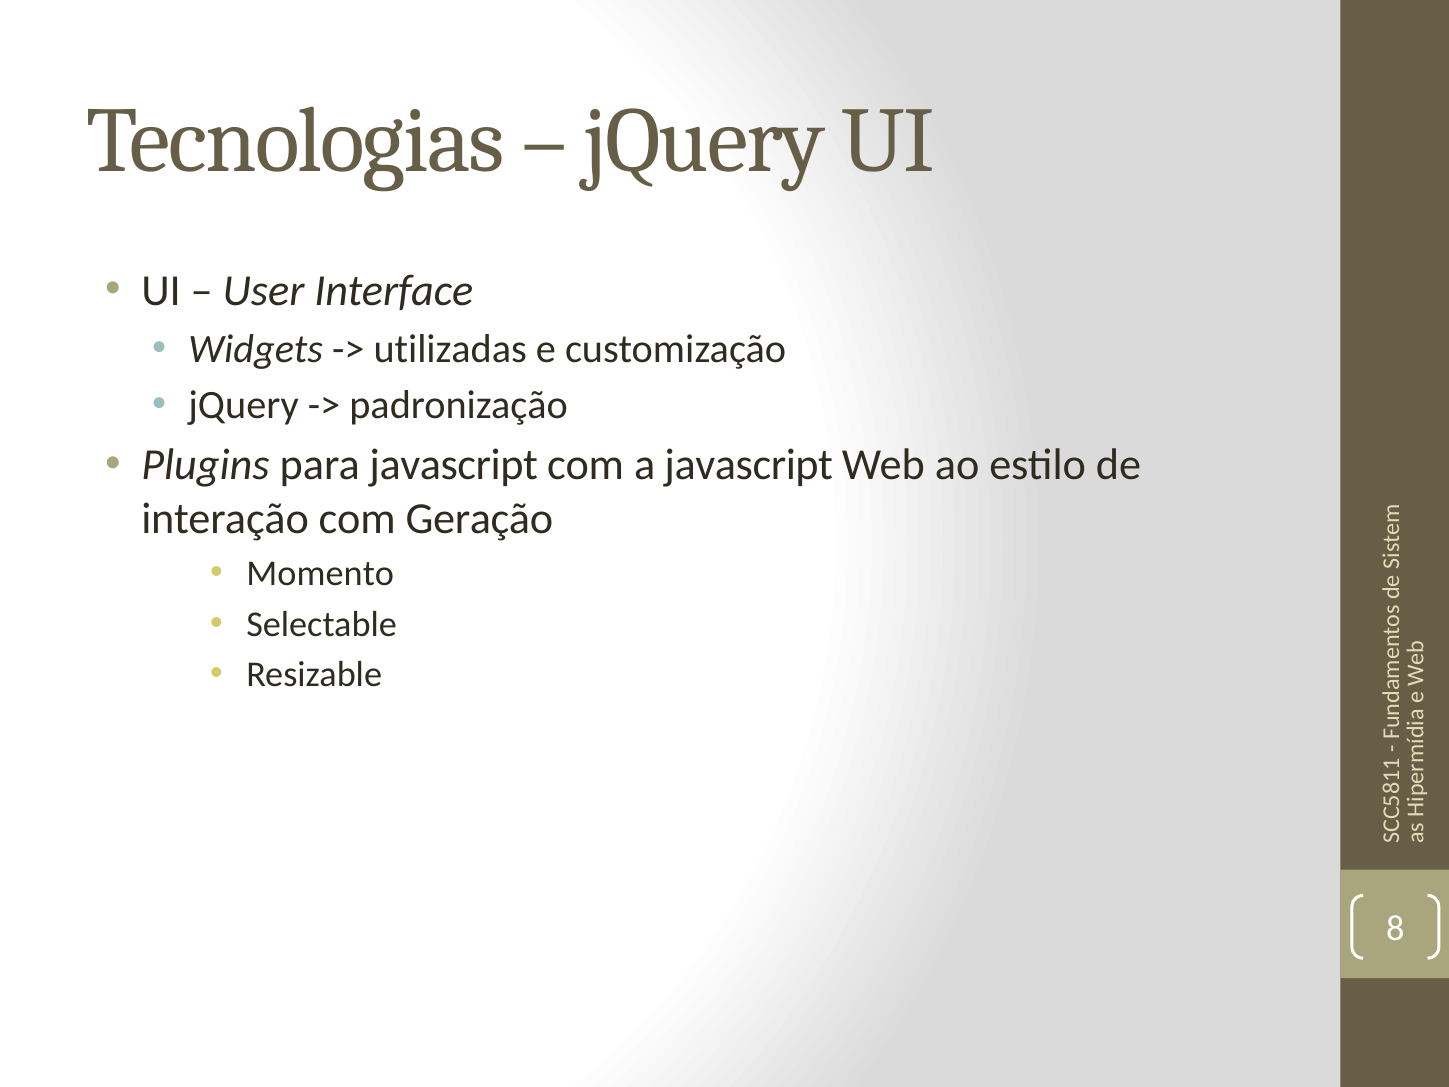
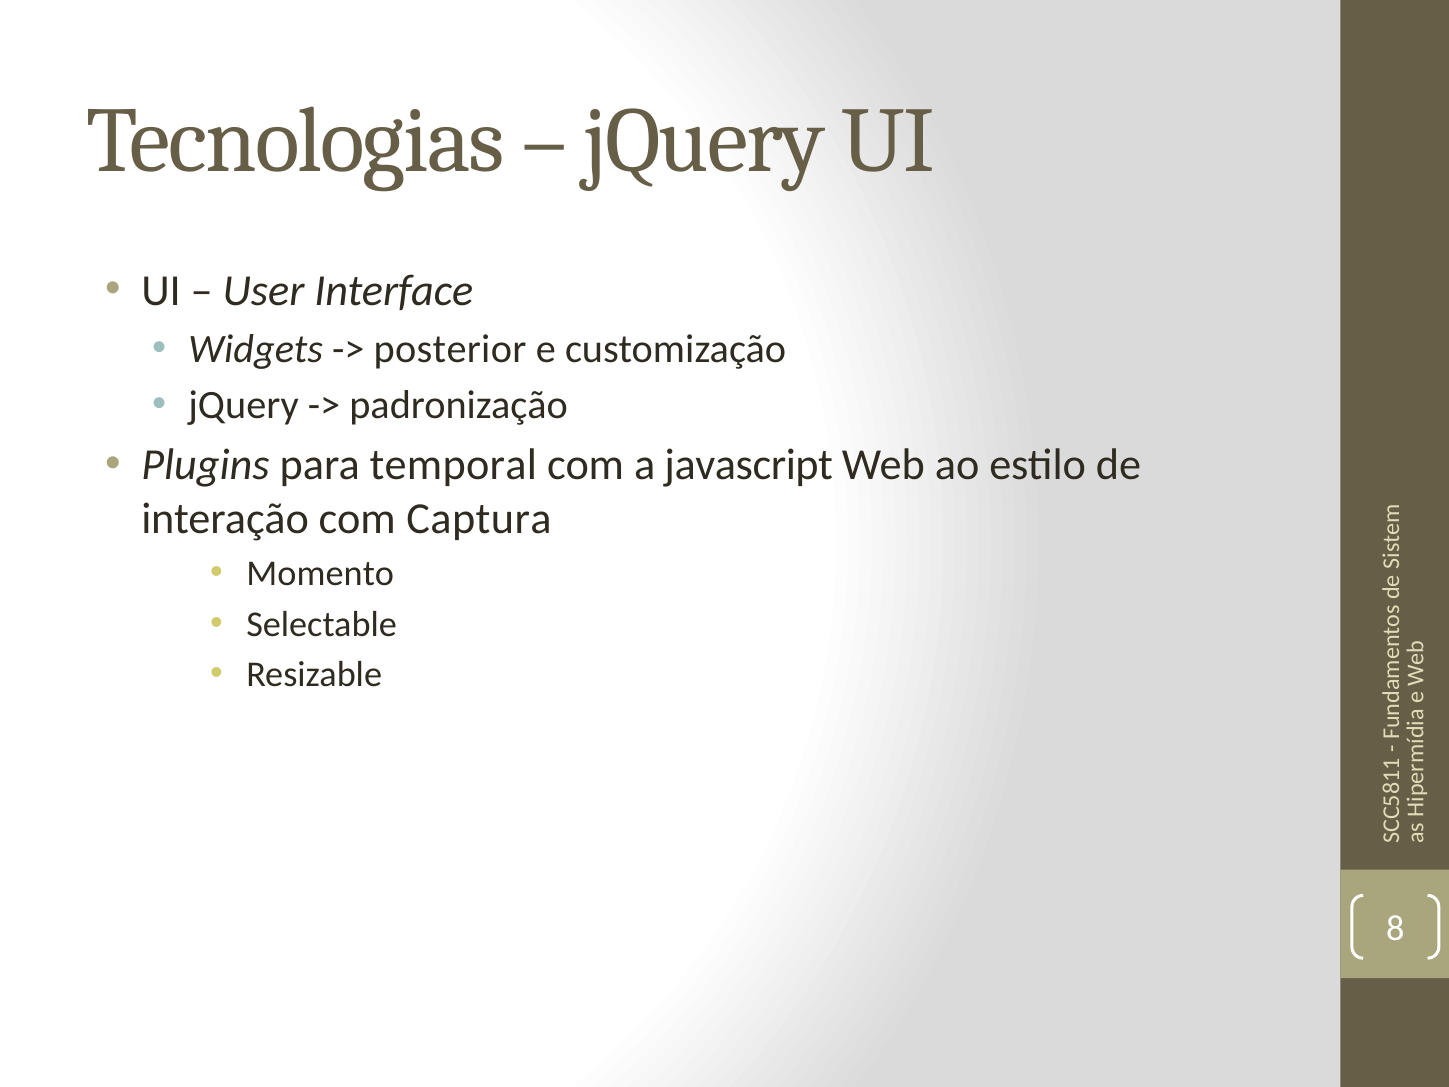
utilizadas: utilizadas -> posterior
para javascript: javascript -> temporal
Geração: Geração -> Captura
